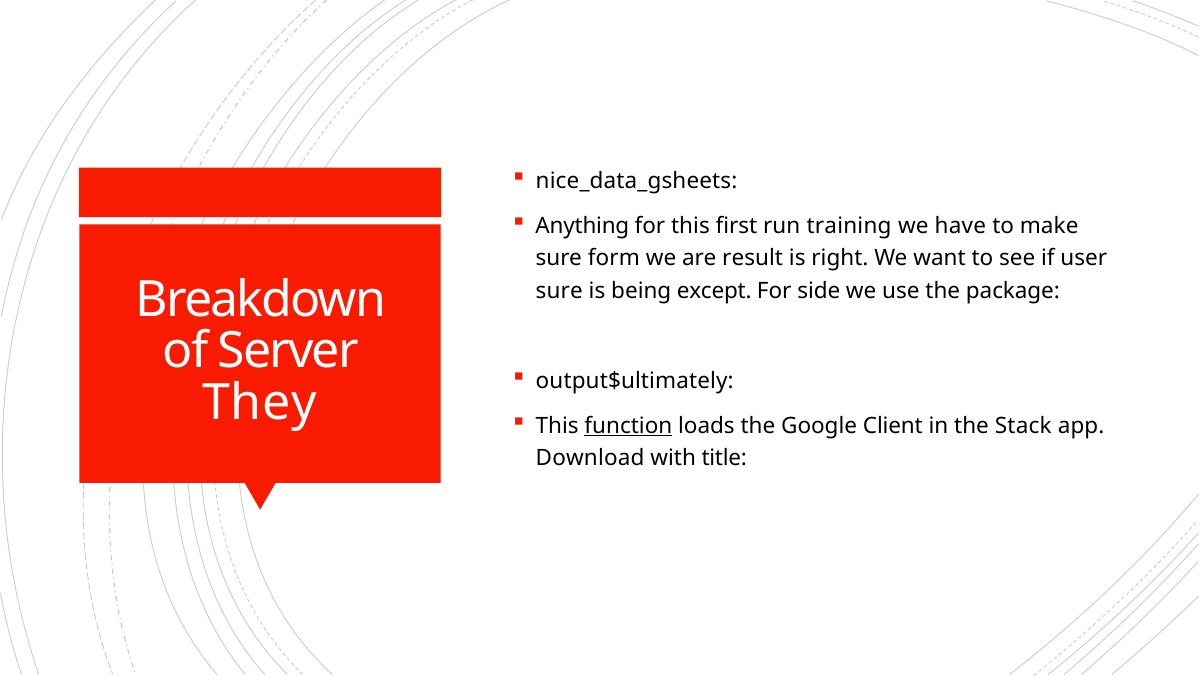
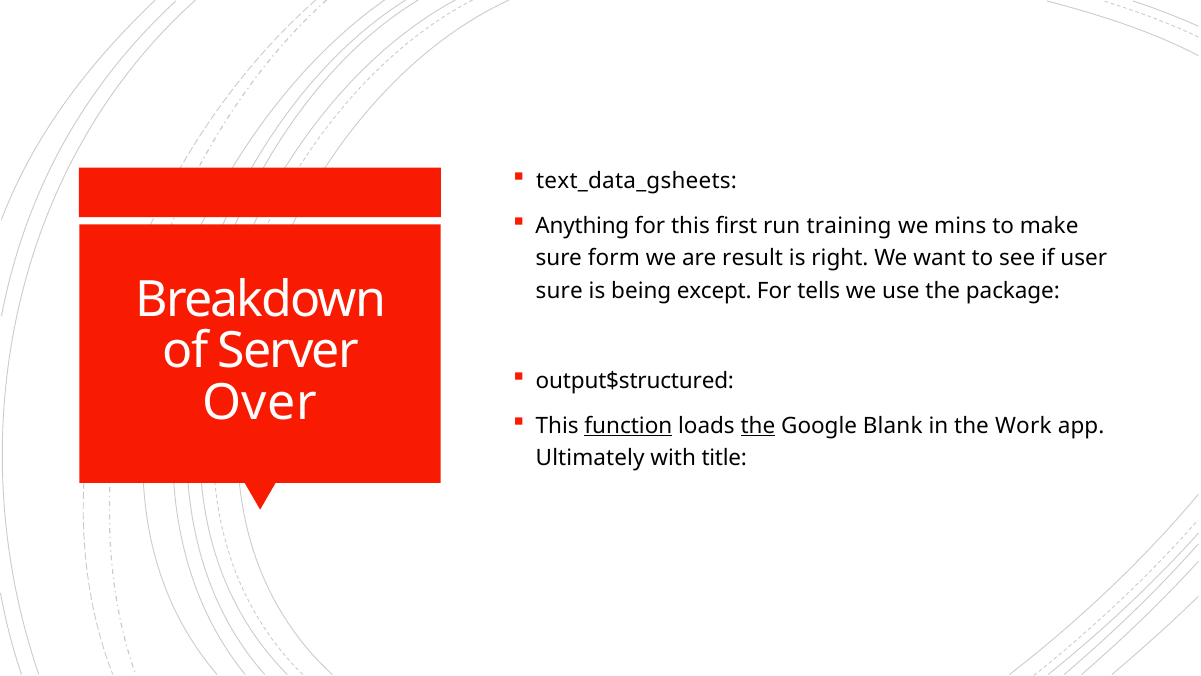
nice_data_gsheets: nice_data_gsheets -> text_data_gsheets
have: have -> mins
side: side -> tells
output$ultimately: output$ultimately -> output$structured
They: They -> Over
the at (758, 425) underline: none -> present
Client: Client -> Blank
Stack: Stack -> Work
Download: Download -> Ultimately
